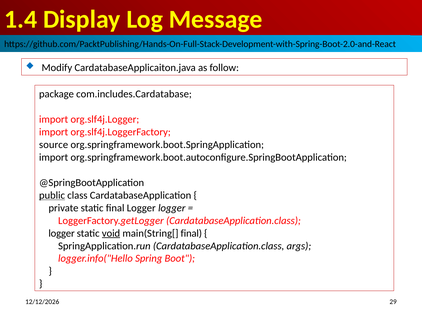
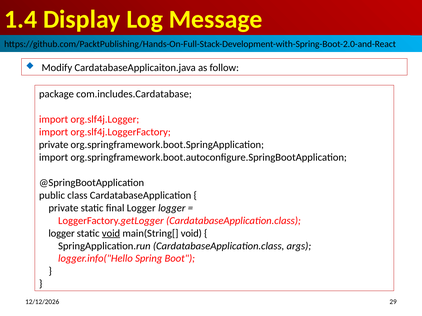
source at (54, 145): source -> private
public underline: present -> none
main(String[ final: final -> void
